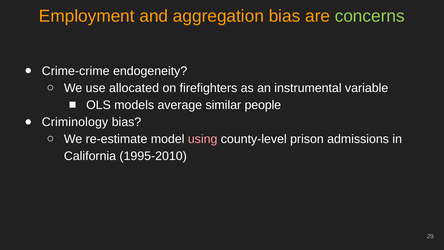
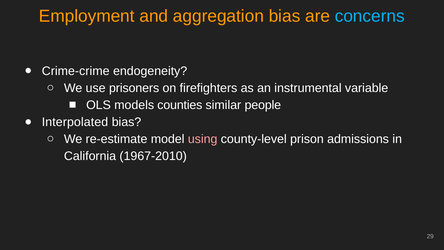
concerns colour: light green -> light blue
allocated: allocated -> prisoners
average: average -> counties
Criminology: Criminology -> Interpolated
1995-2010: 1995-2010 -> 1967-2010
